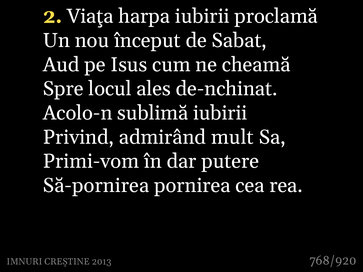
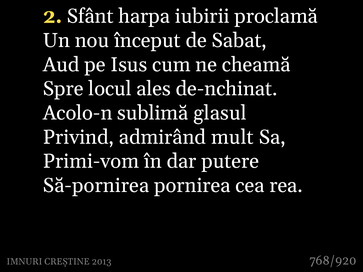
Viaţa: Viaţa -> Sfânt
sublimă iubirii: iubirii -> glasul
